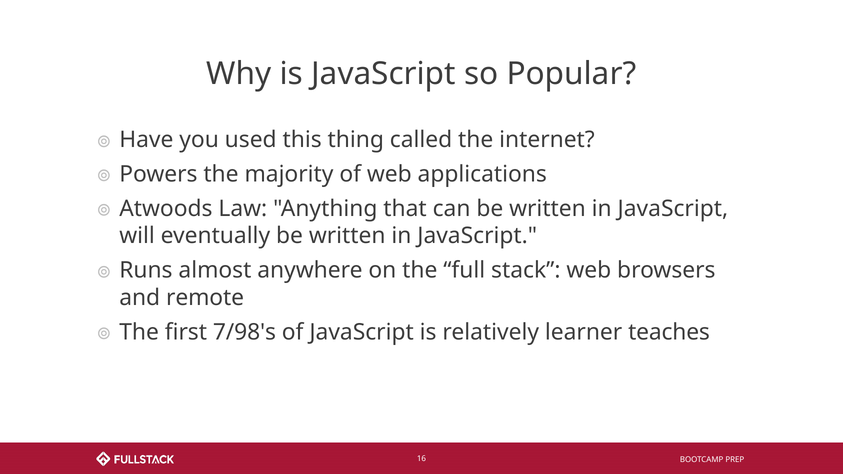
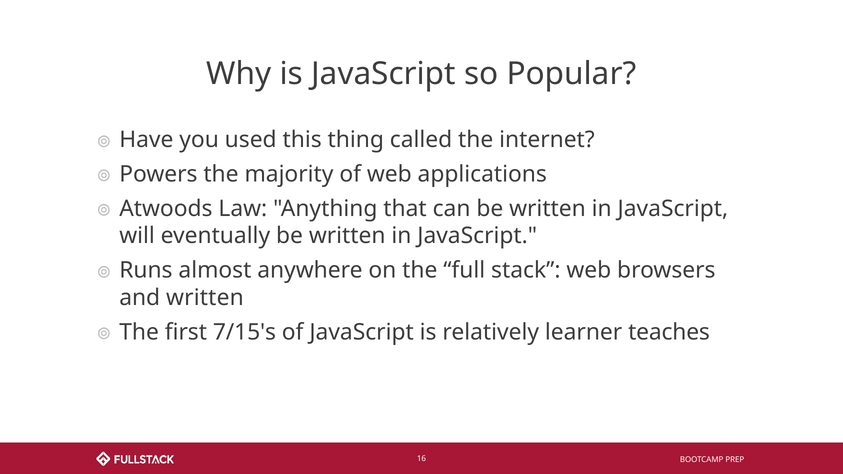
and remote: remote -> written
7/98's: 7/98's -> 7/15's
